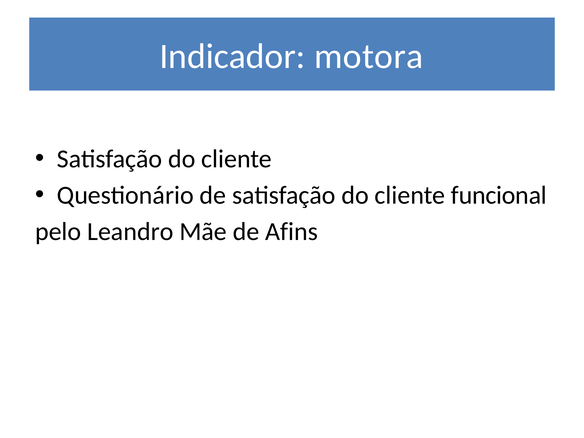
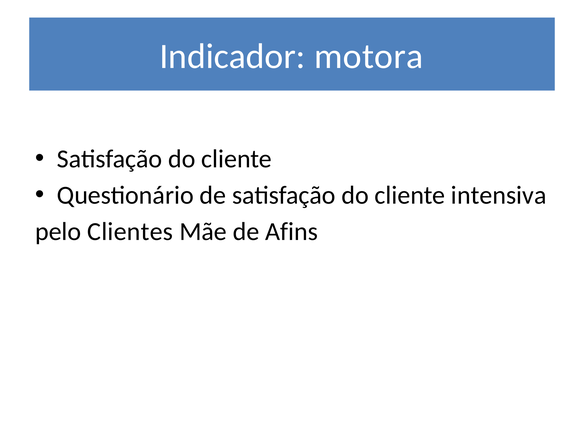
funcional: funcional -> intensiva
Leandro: Leandro -> Clientes
